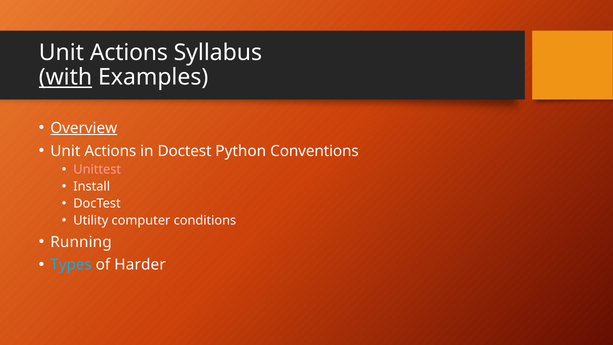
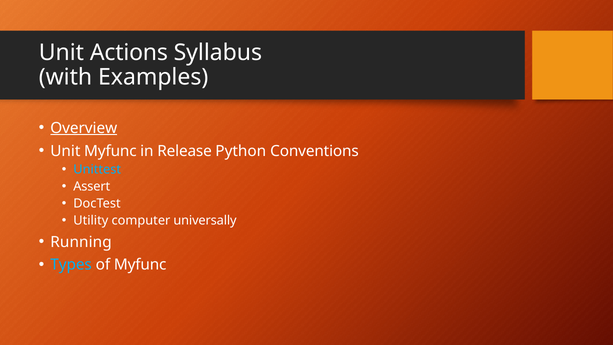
with underline: present -> none
Actions at (110, 151): Actions -> Myfunc
in Doctest: Doctest -> Release
Unittest colour: pink -> light blue
Install: Install -> Assert
conditions: conditions -> universally
of Harder: Harder -> Myfunc
